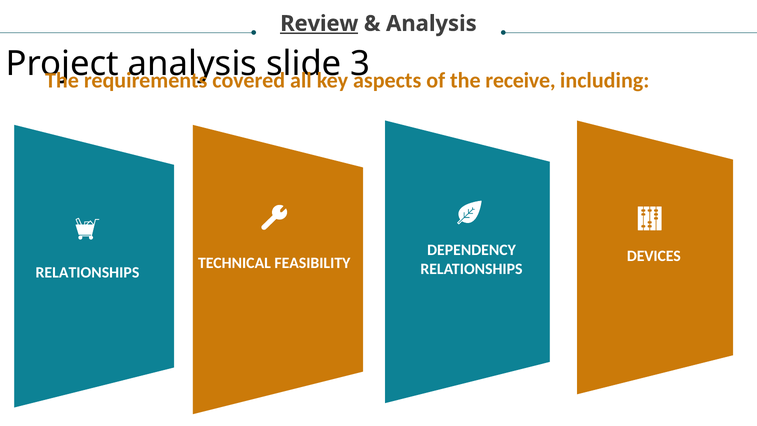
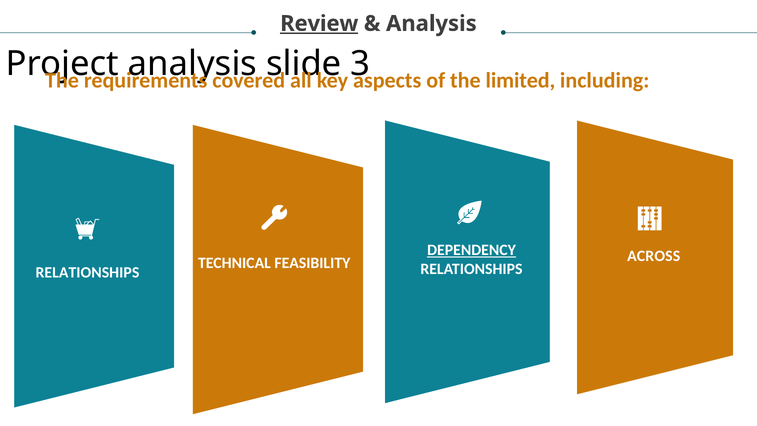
receive: receive -> limited
DEPENDENCY underline: none -> present
DEVICES: DEVICES -> ACROSS
